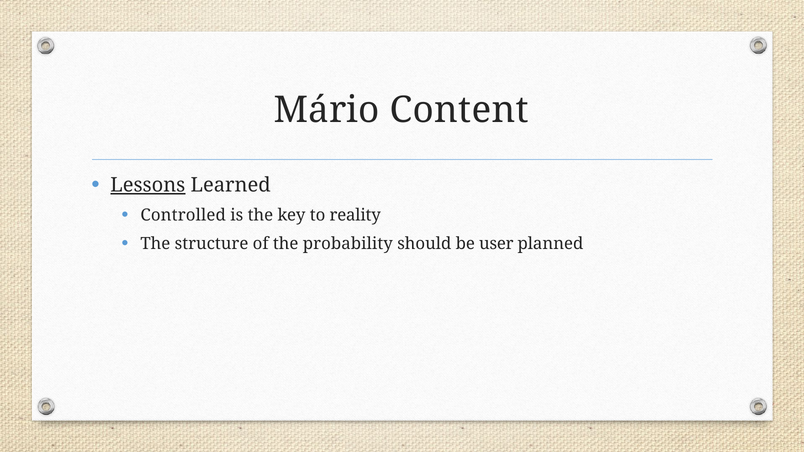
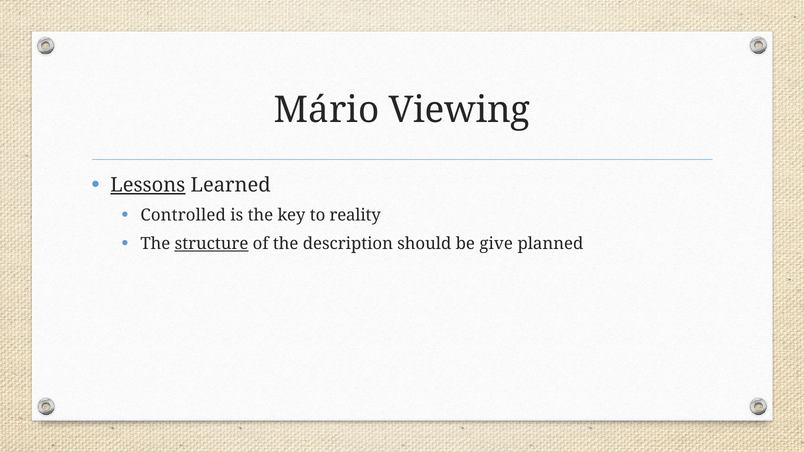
Content: Content -> Viewing
structure underline: none -> present
probability: probability -> description
user: user -> give
